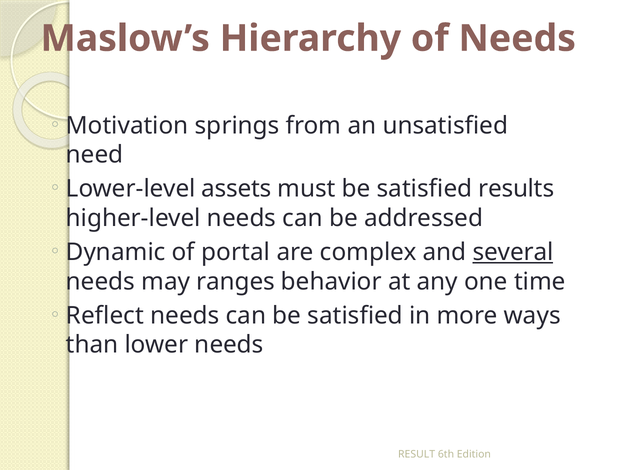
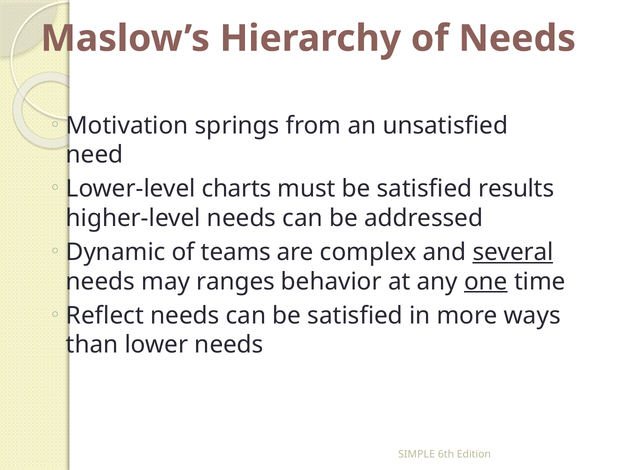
assets: assets -> charts
portal: portal -> teams
one underline: none -> present
RESULT: RESULT -> SIMPLE
